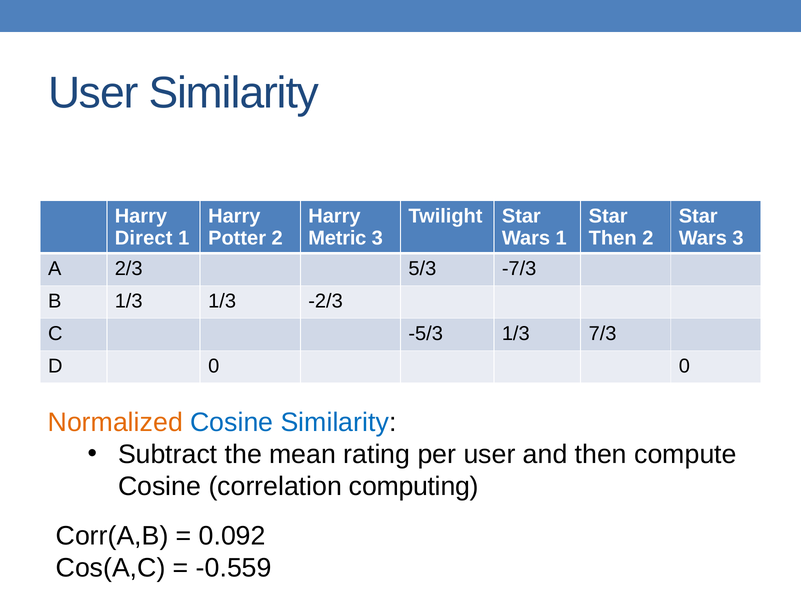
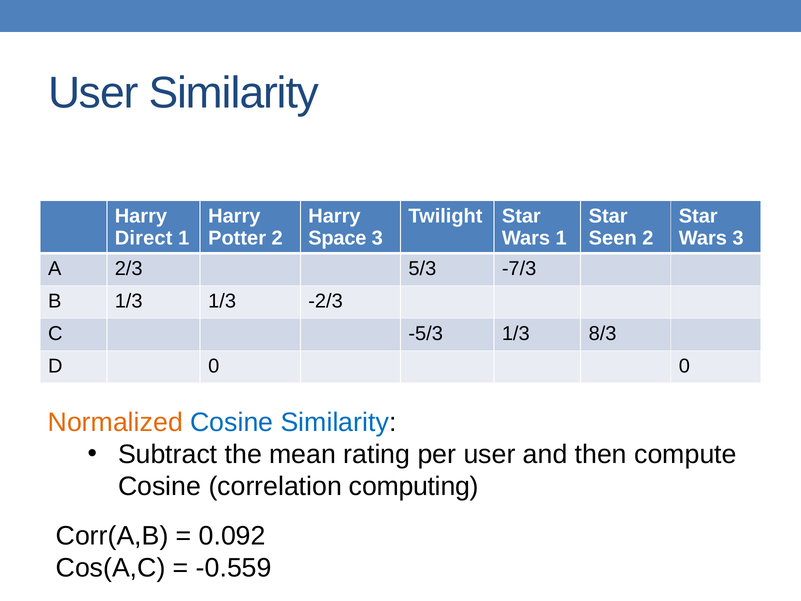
Metric: Metric -> Space
Then at (613, 238): Then -> Seen
7/3: 7/3 -> 8/3
